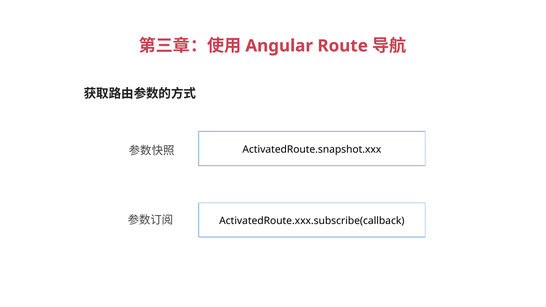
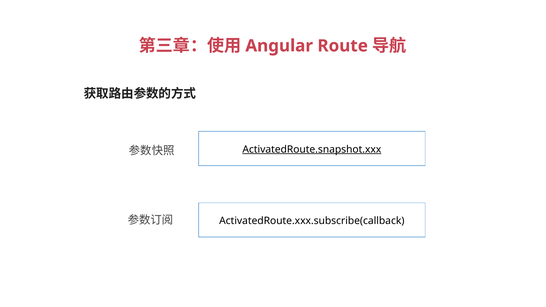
ActivatedRoute.snapshot.xxx underline: none -> present
